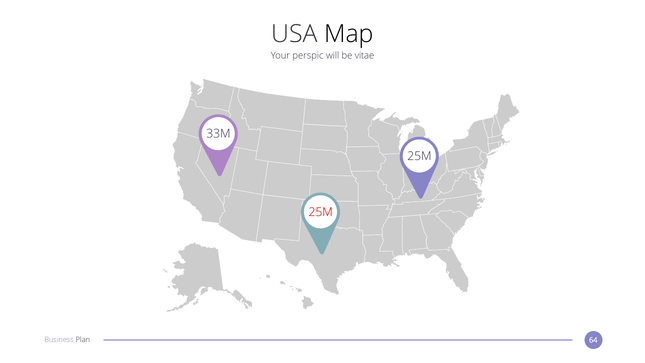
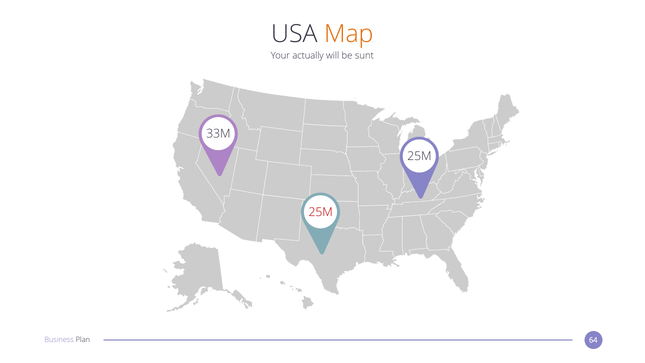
Map colour: black -> orange
perspic: perspic -> actually
vitae: vitae -> sunt
